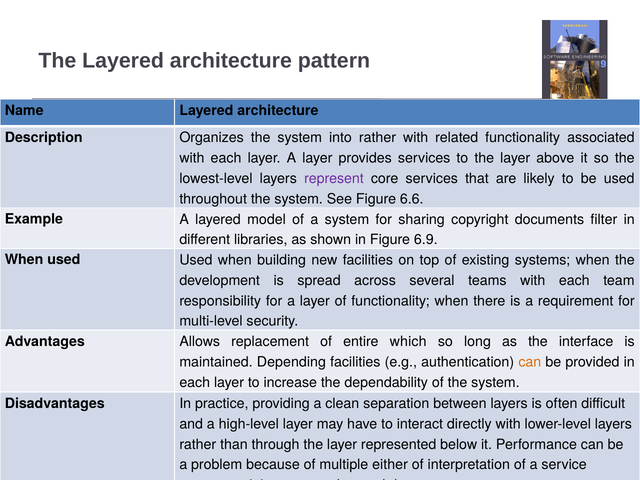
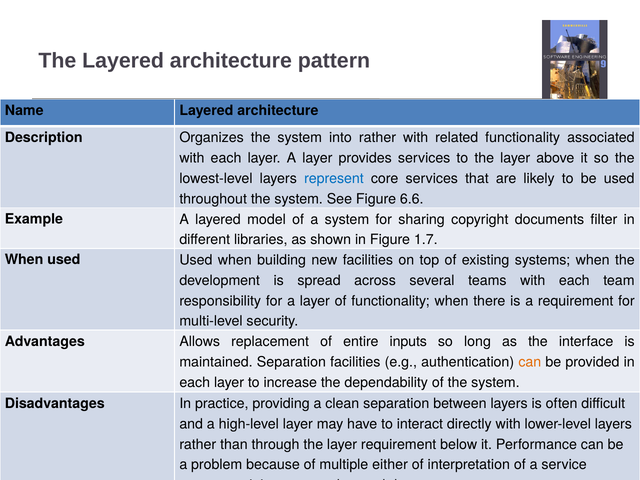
represent colour: purple -> blue
6.9: 6.9 -> 1.7
which: which -> inputs
maintained Depending: Depending -> Separation
layer represented: represented -> requirement
